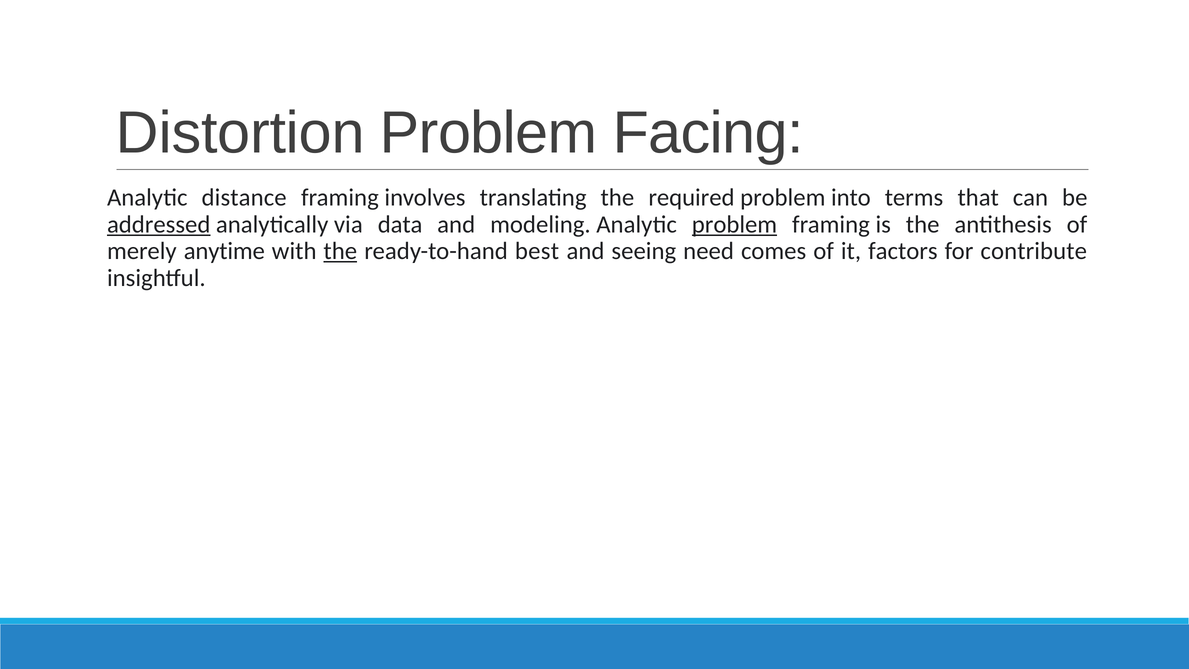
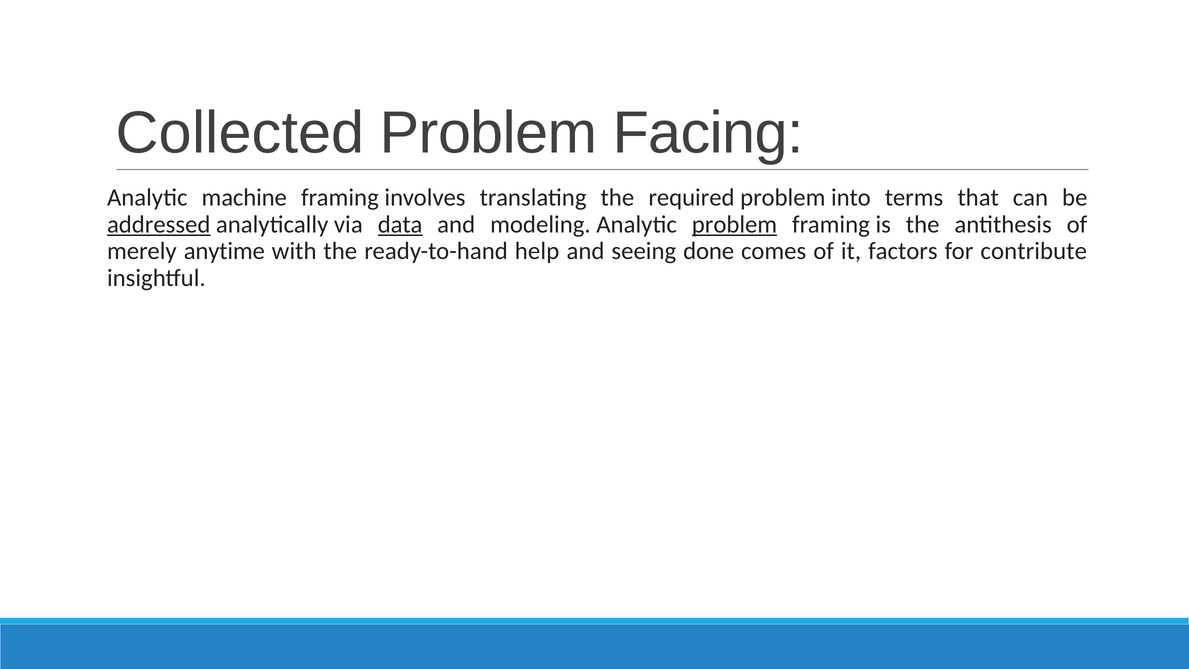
Distortion: Distortion -> Collected
distance: distance -> machine
data underline: none -> present
the at (340, 251) underline: present -> none
best: best -> help
need: need -> done
